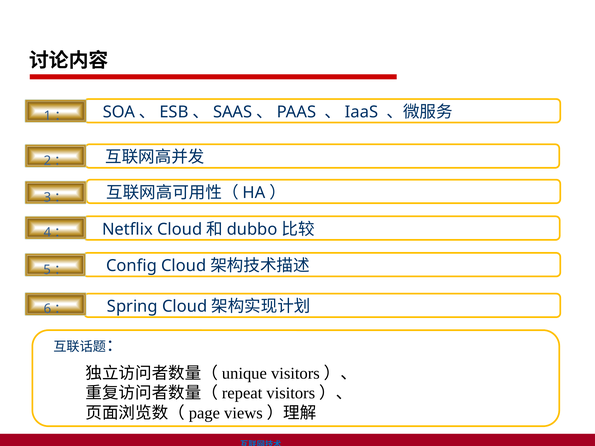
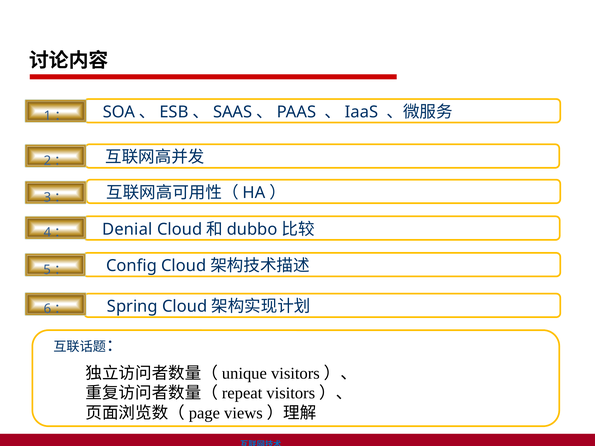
Netflix: Netflix -> Denial
